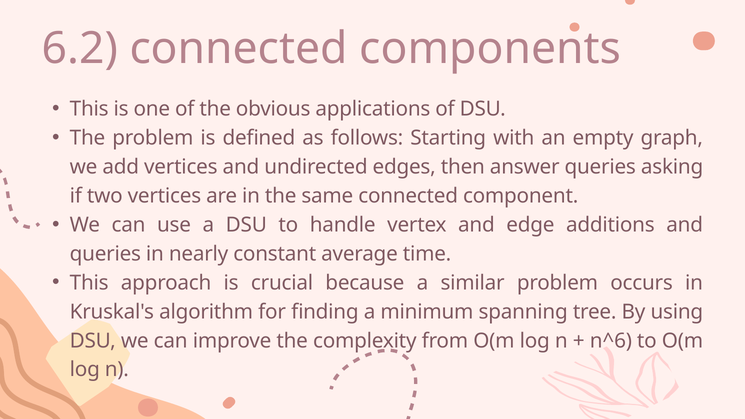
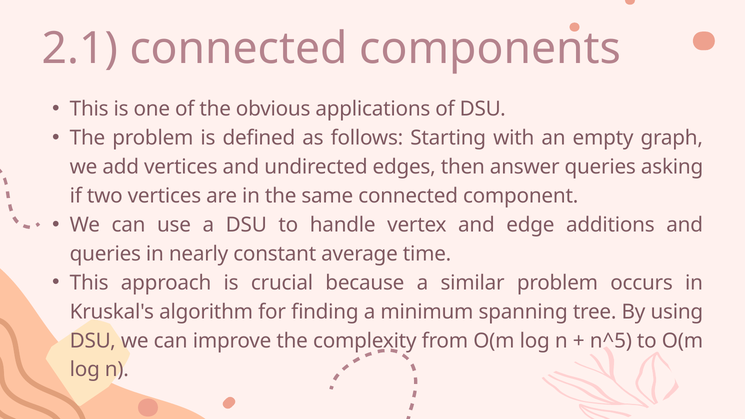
6.2: 6.2 -> 2.1
n^6: n^6 -> n^5
